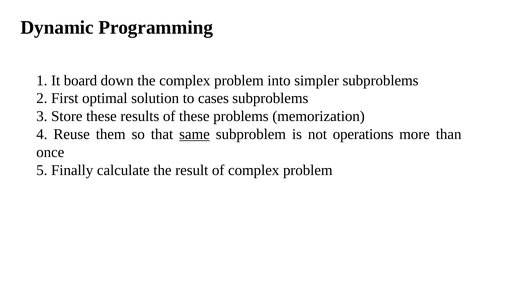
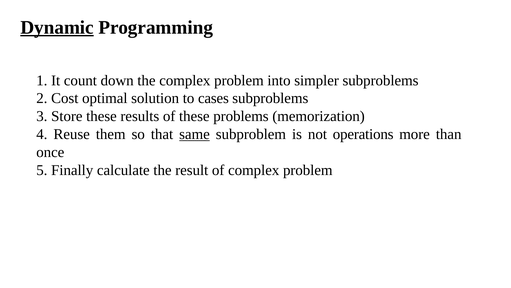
Dynamic underline: none -> present
board: board -> count
First: First -> Cost
